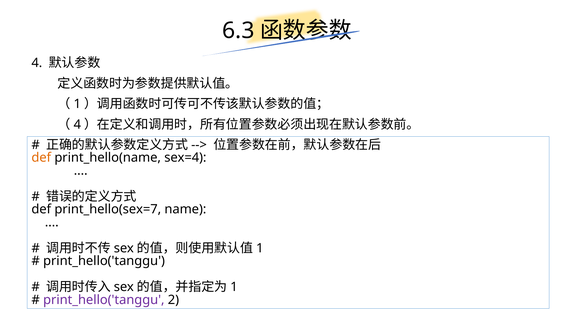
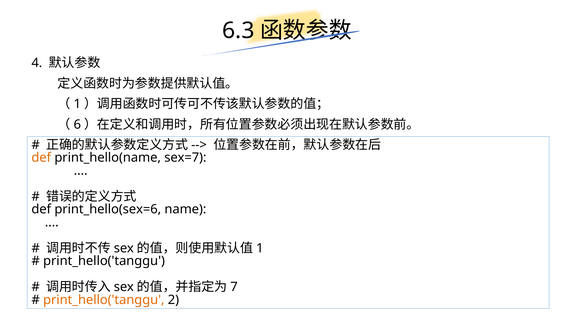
4 at (77, 125): 4 -> 6
sex=4: sex=4 -> sex=7
print_hello(sex=7: print_hello(sex=7 -> print_hello(sex=6
1 at (234, 287): 1 -> 7
print_hello('tanggu at (104, 300) colour: purple -> orange
